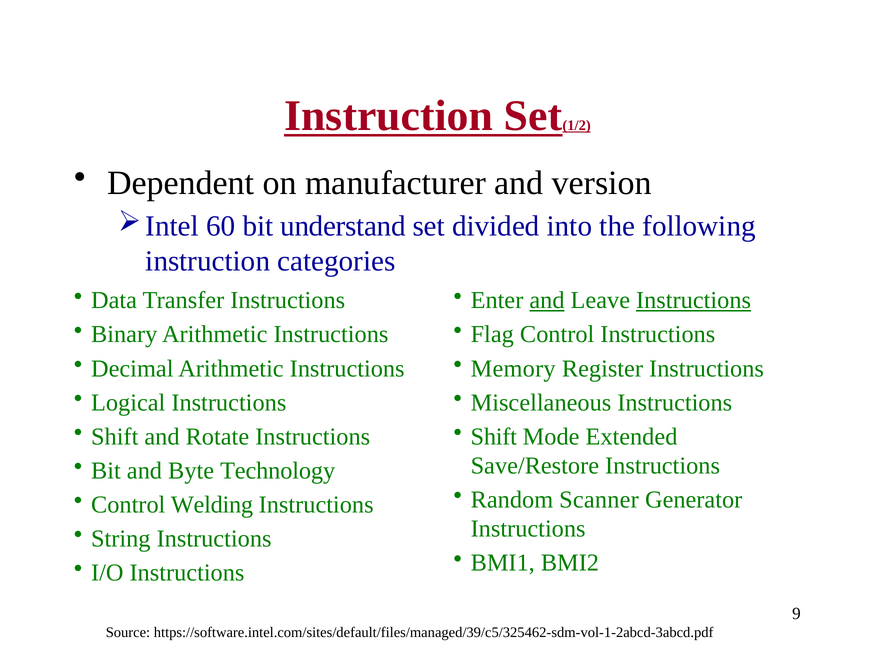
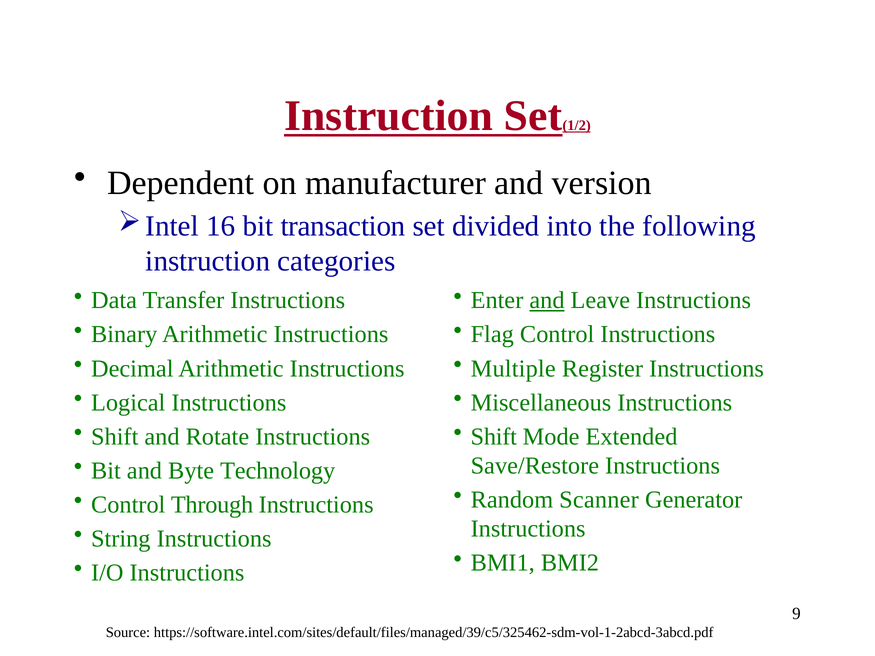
60: 60 -> 16
understand: understand -> transaction
Instructions at (694, 301) underline: present -> none
Memory: Memory -> Multiple
Welding: Welding -> Through
